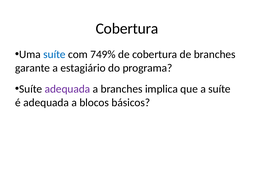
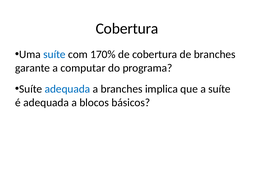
749%: 749% -> 170%
estagiário: estagiário -> computar
adequada at (67, 89) colour: purple -> blue
